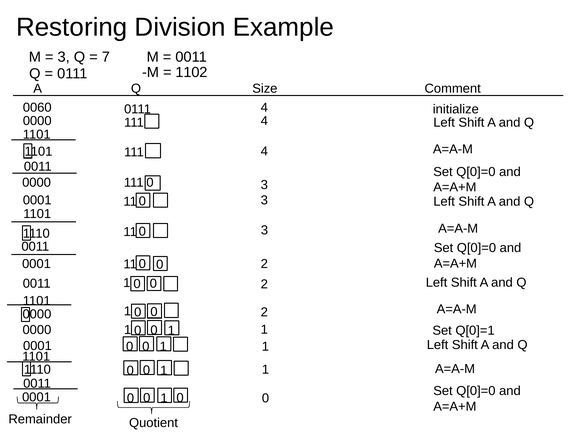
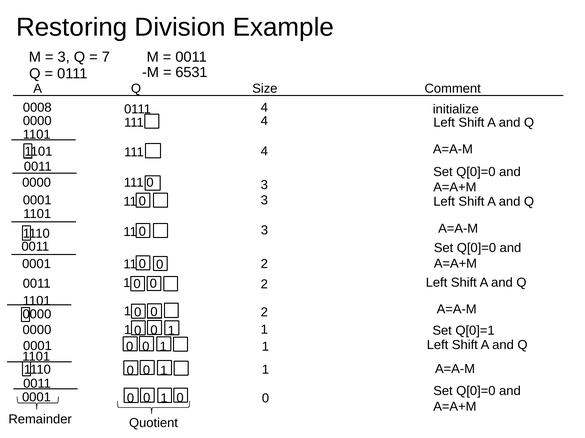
1102: 1102 -> 6531
0060: 0060 -> 0008
